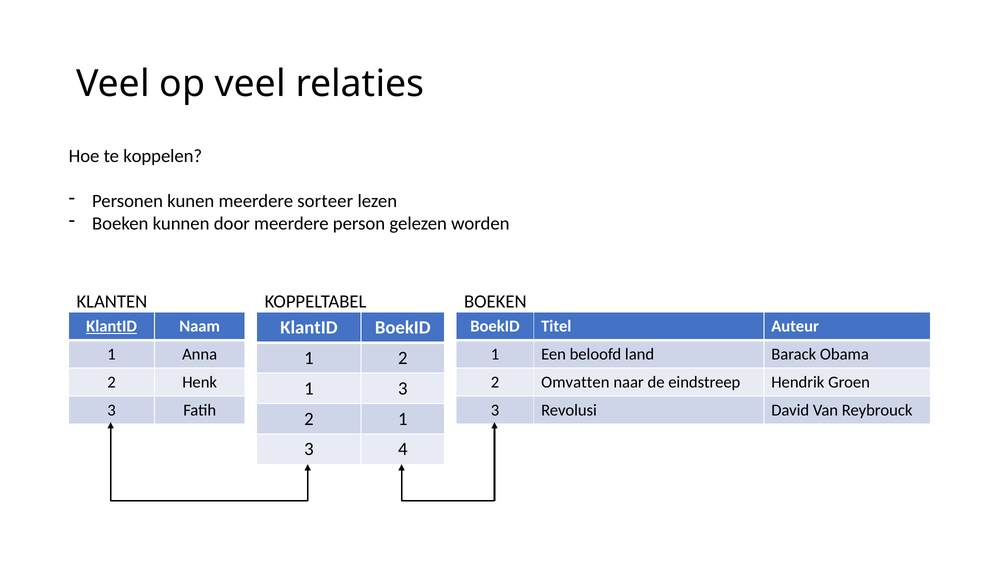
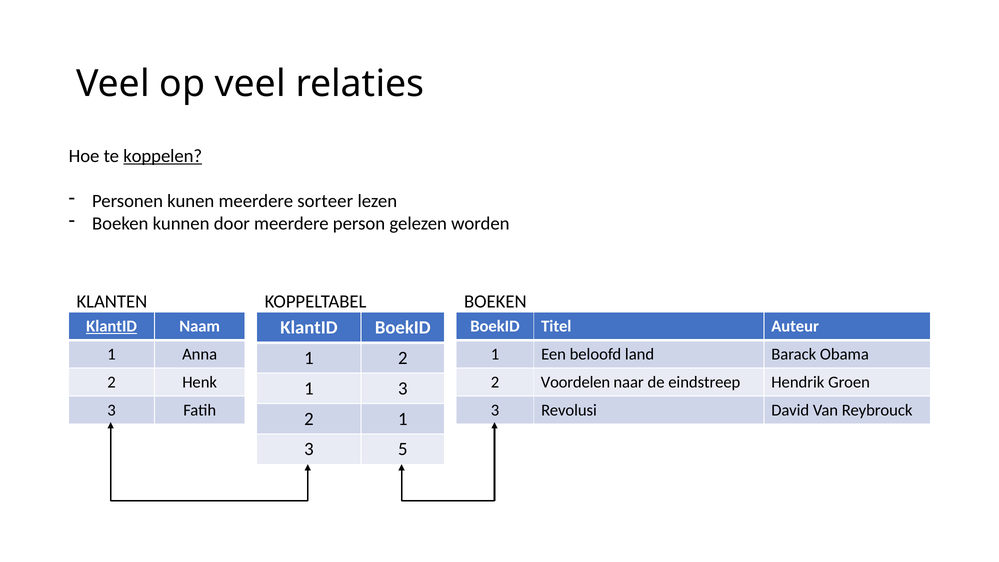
koppelen underline: none -> present
Omvatten: Omvatten -> Voordelen
4: 4 -> 5
